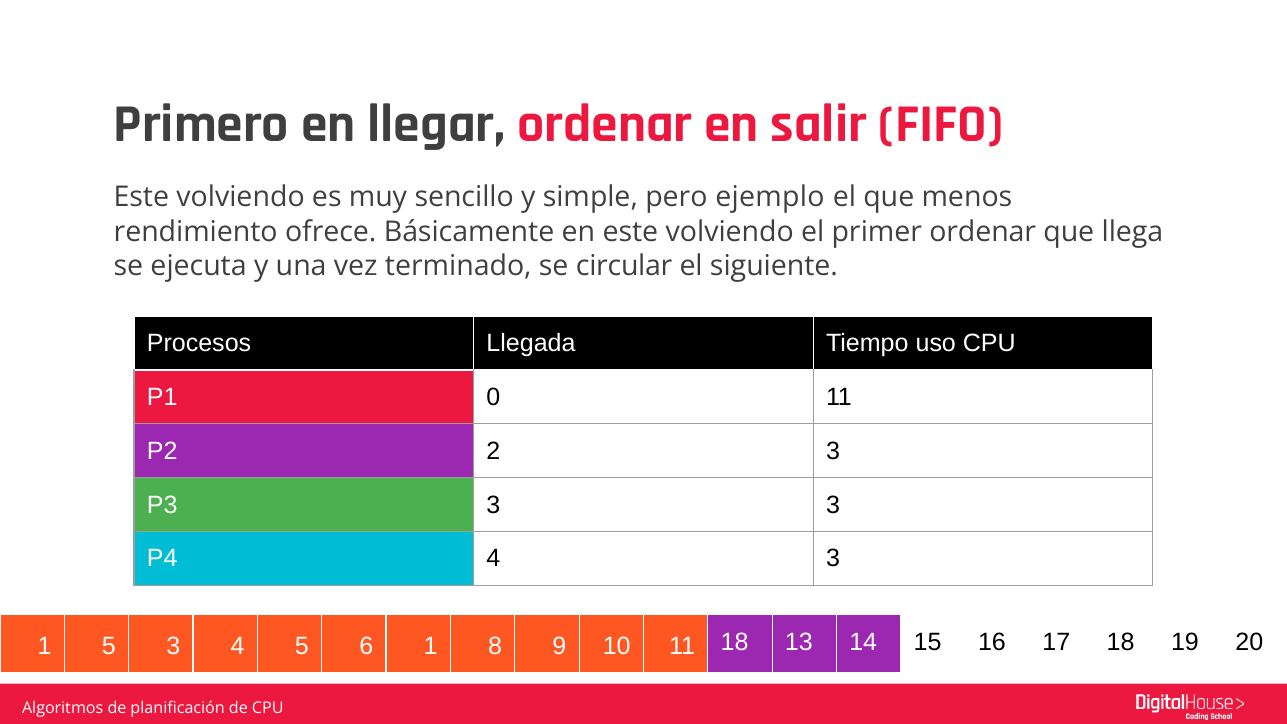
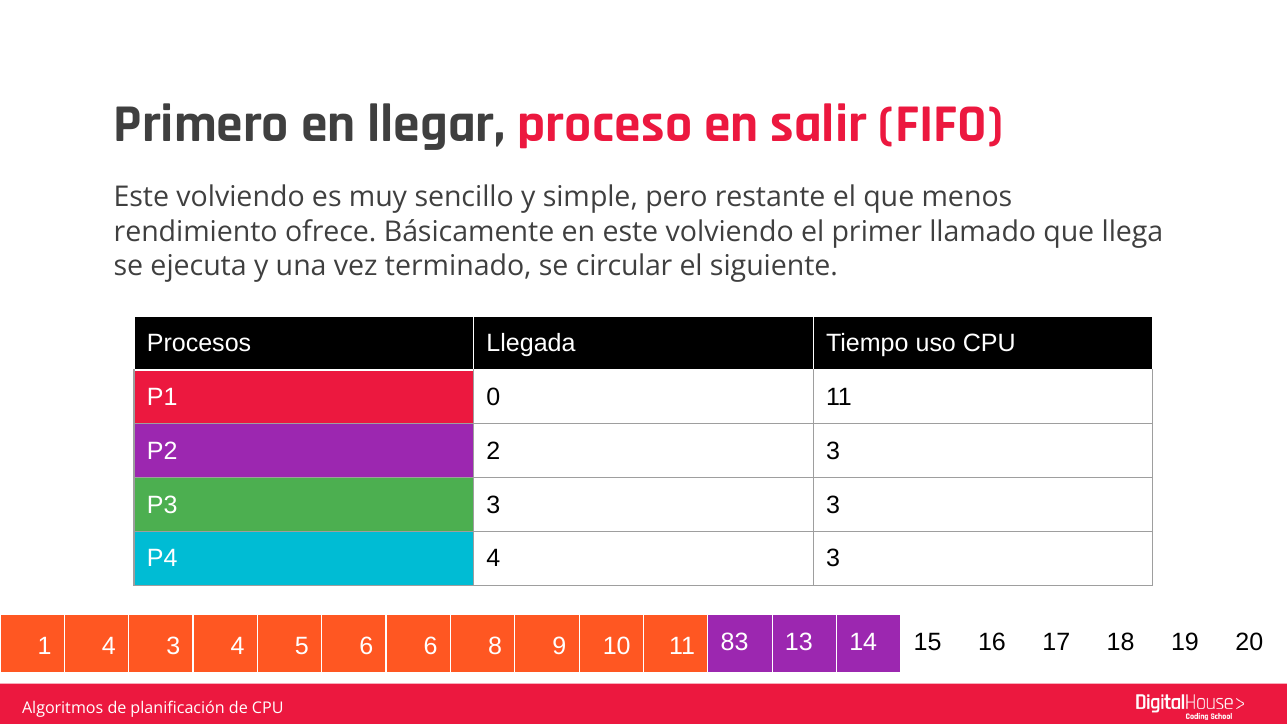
llegar ordenar: ordenar -> proceso
ejemplo: ejemplo -> restante
primer ordenar: ordenar -> llamado
1 5: 5 -> 4
6 1: 1 -> 6
11 18: 18 -> 83
